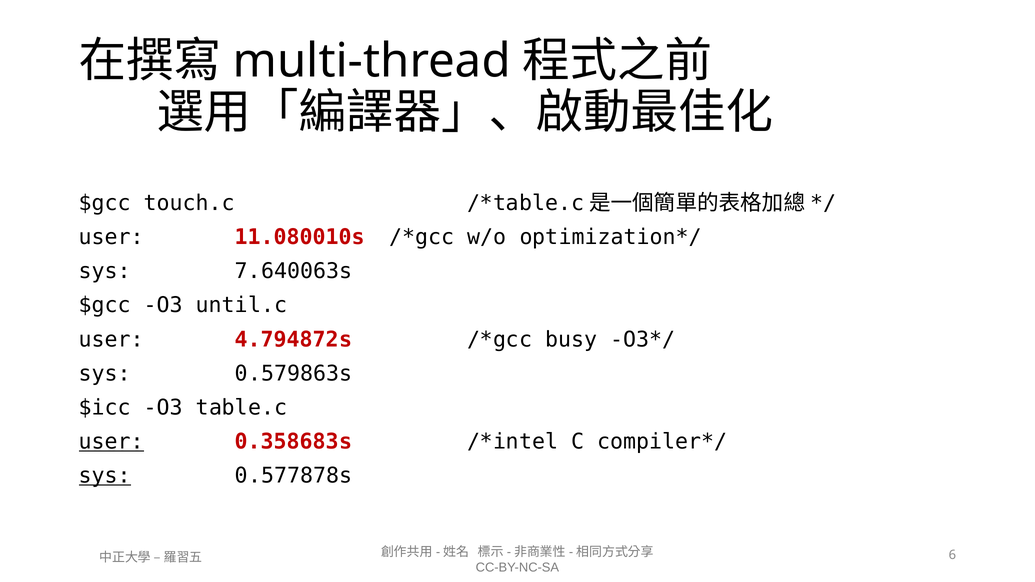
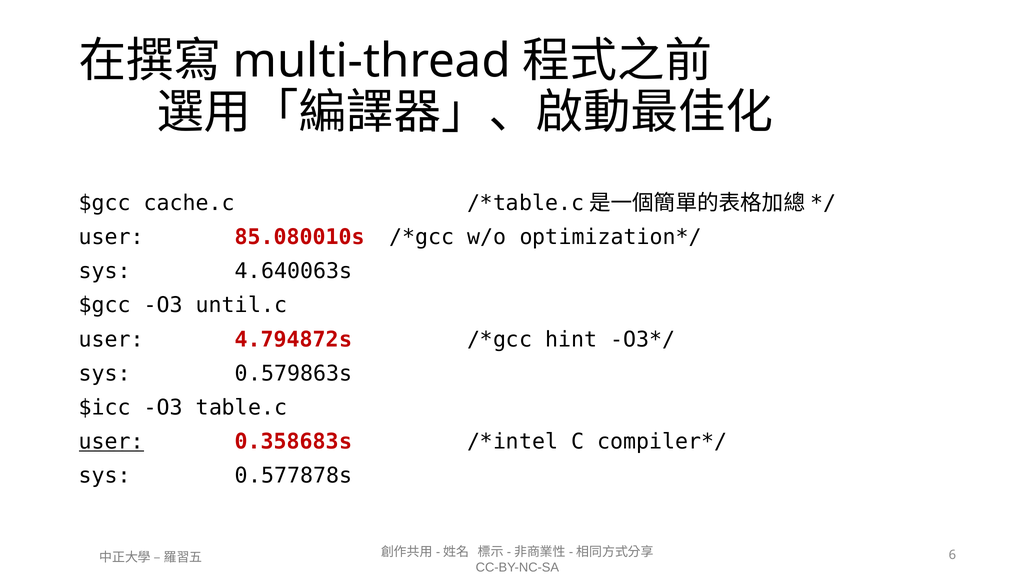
touch.c: touch.c -> cache.c
11.080010s: 11.080010s -> 85.080010s
7.640063s: 7.640063s -> 4.640063s
busy: busy -> hint
sys at (105, 476) underline: present -> none
